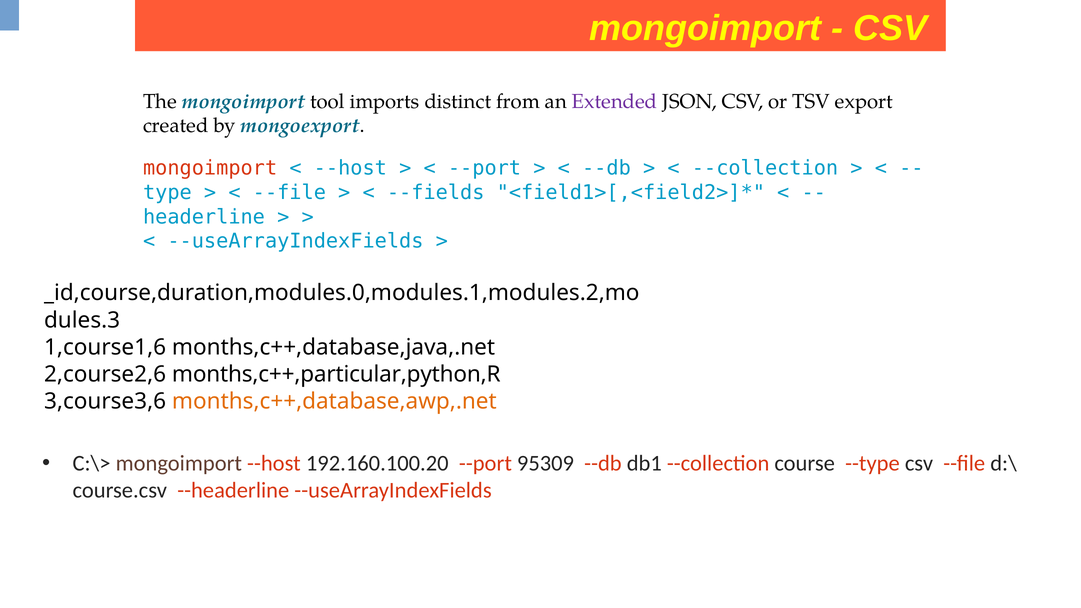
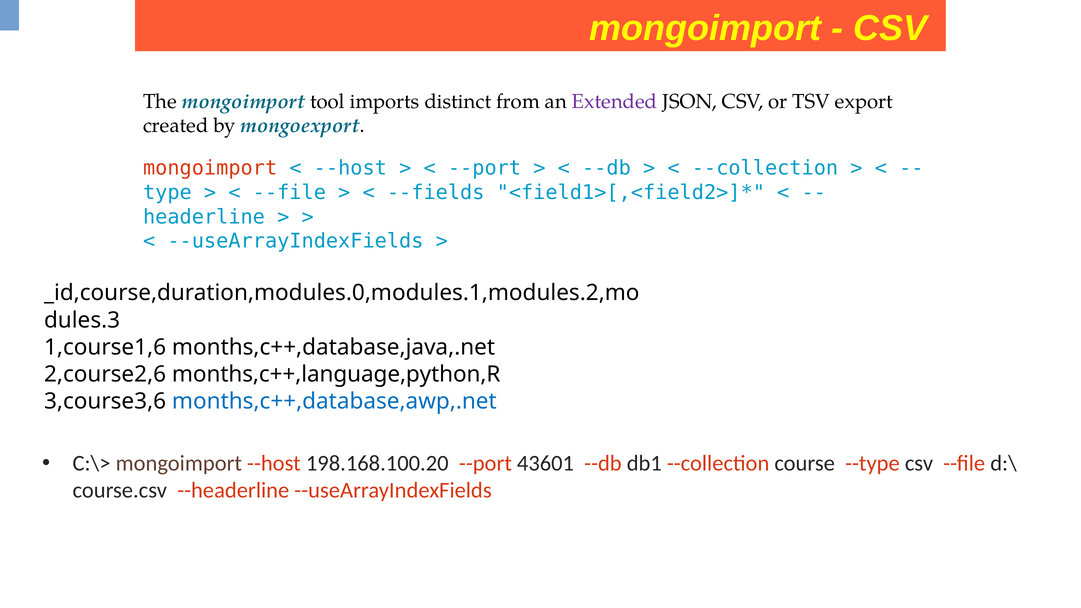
months,c++,particular,python,R: months,c++,particular,python,R -> months,c++,language,python,R
months,c++,database,awp,.net colour: orange -> blue
192.160.100.20: 192.160.100.20 -> 198.168.100.20
95309: 95309 -> 43601
